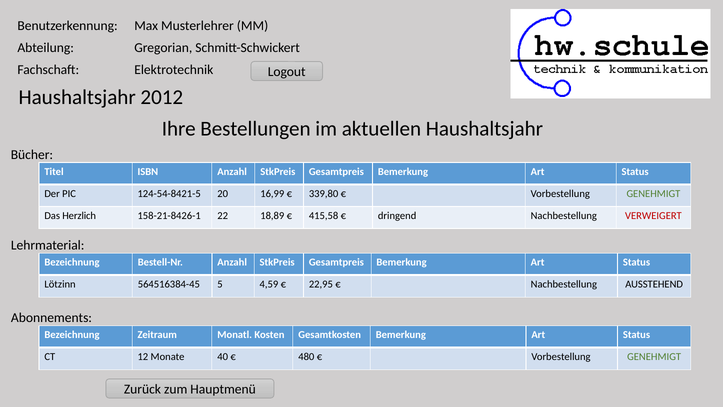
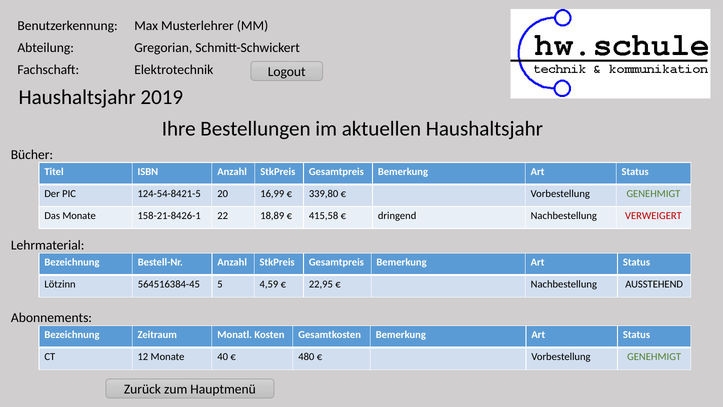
2012: 2012 -> 2019
Das Herzlich: Herzlich -> Monate
